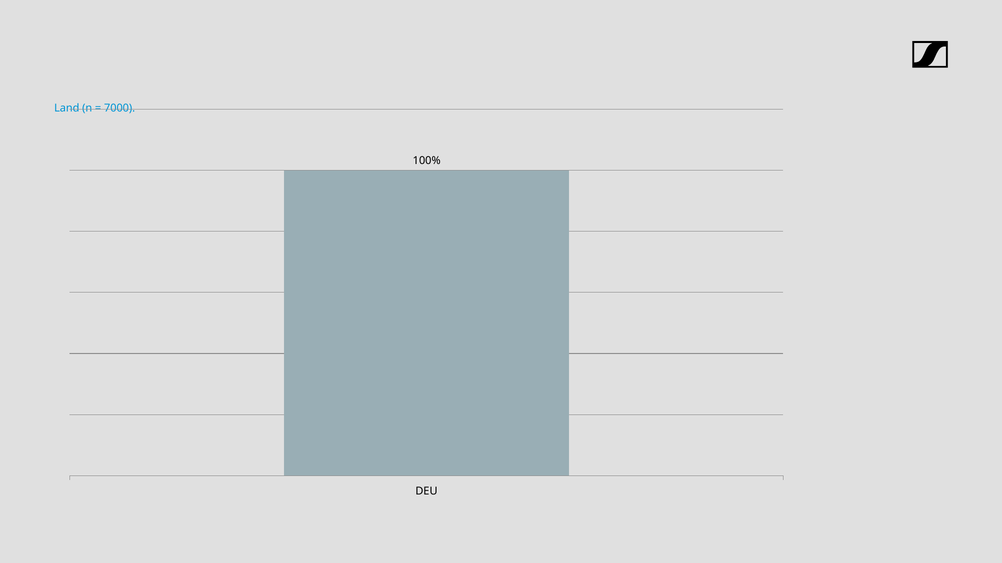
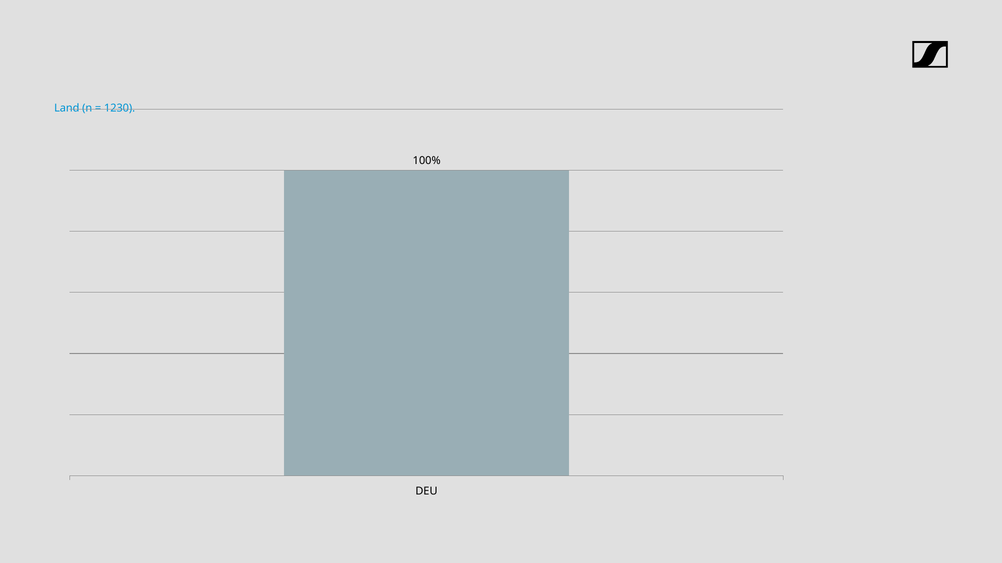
7000: 7000 -> 1230
